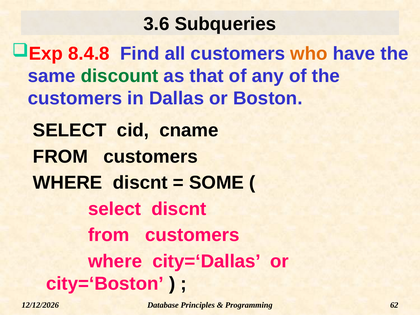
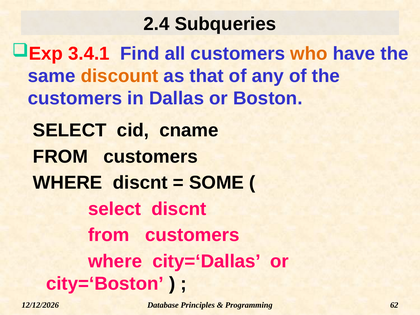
3.6: 3.6 -> 2.4
8.4.8: 8.4.8 -> 3.4.1
discount colour: green -> orange
